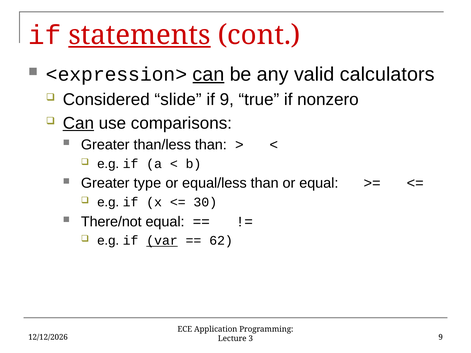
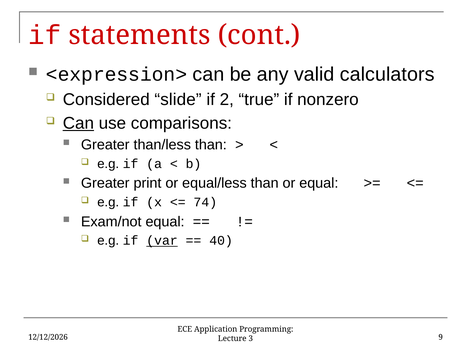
statements underline: present -> none
can at (208, 74) underline: present -> none
if 9: 9 -> 2
type: type -> print
30: 30 -> 74
There/not: There/not -> Exam/not
62: 62 -> 40
